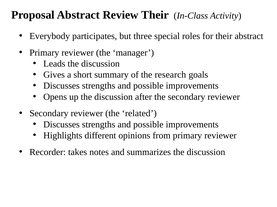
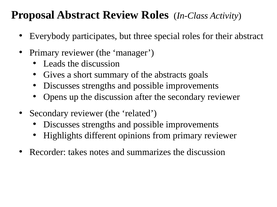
Review Their: Their -> Roles
research: research -> abstracts
